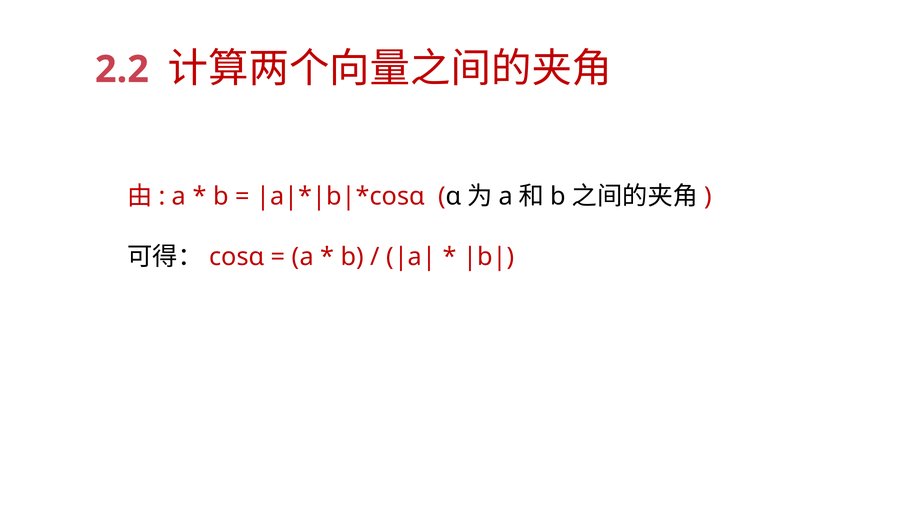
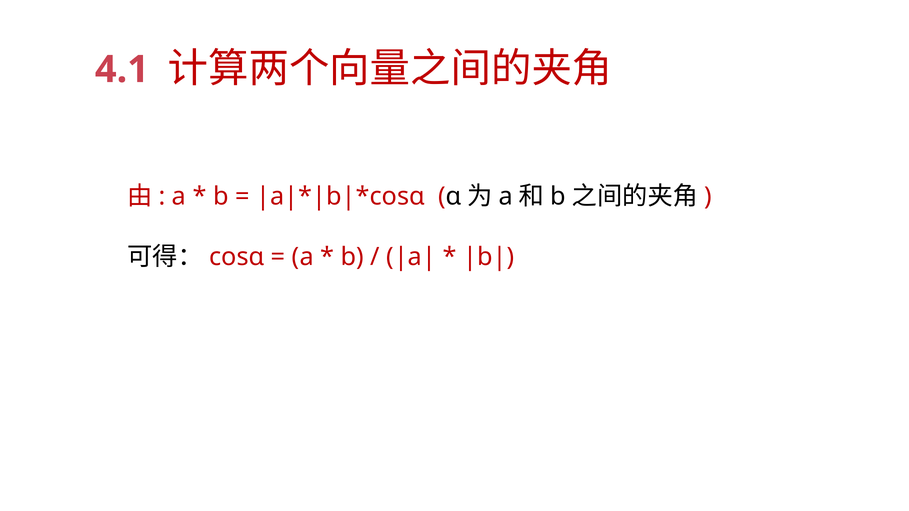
2.2: 2.2 -> 4.1
